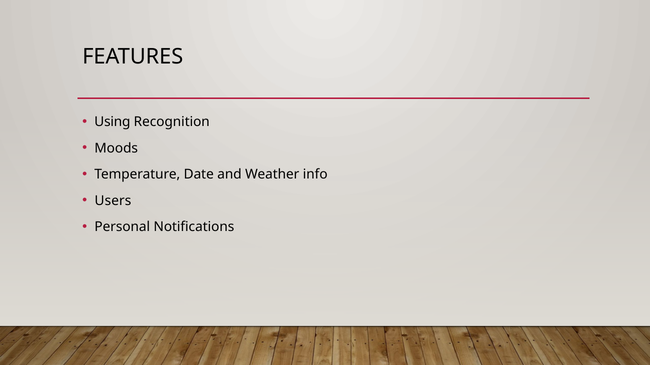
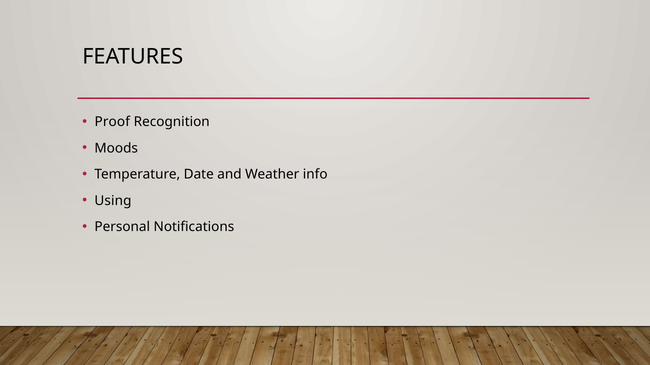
Using: Using -> Proof
Users: Users -> Using
